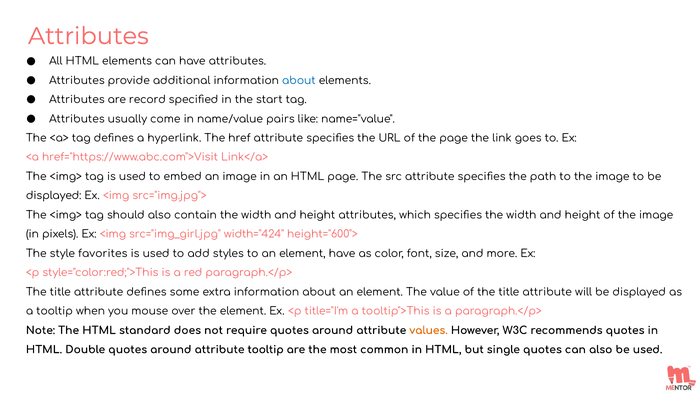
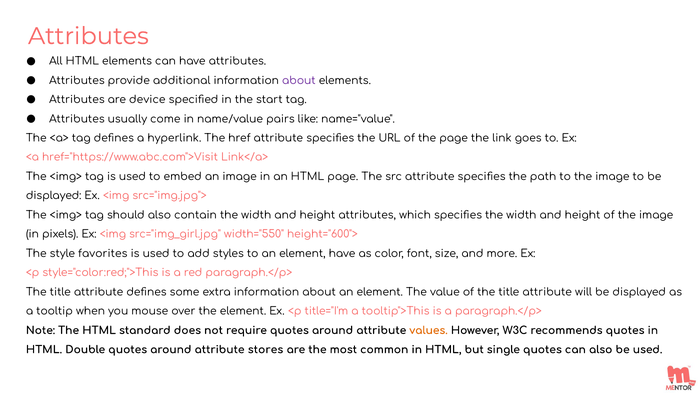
about at (299, 80) colour: blue -> purple
record: record -> device
width="424: width="424 -> width="550
attribute tooltip: tooltip -> stores
